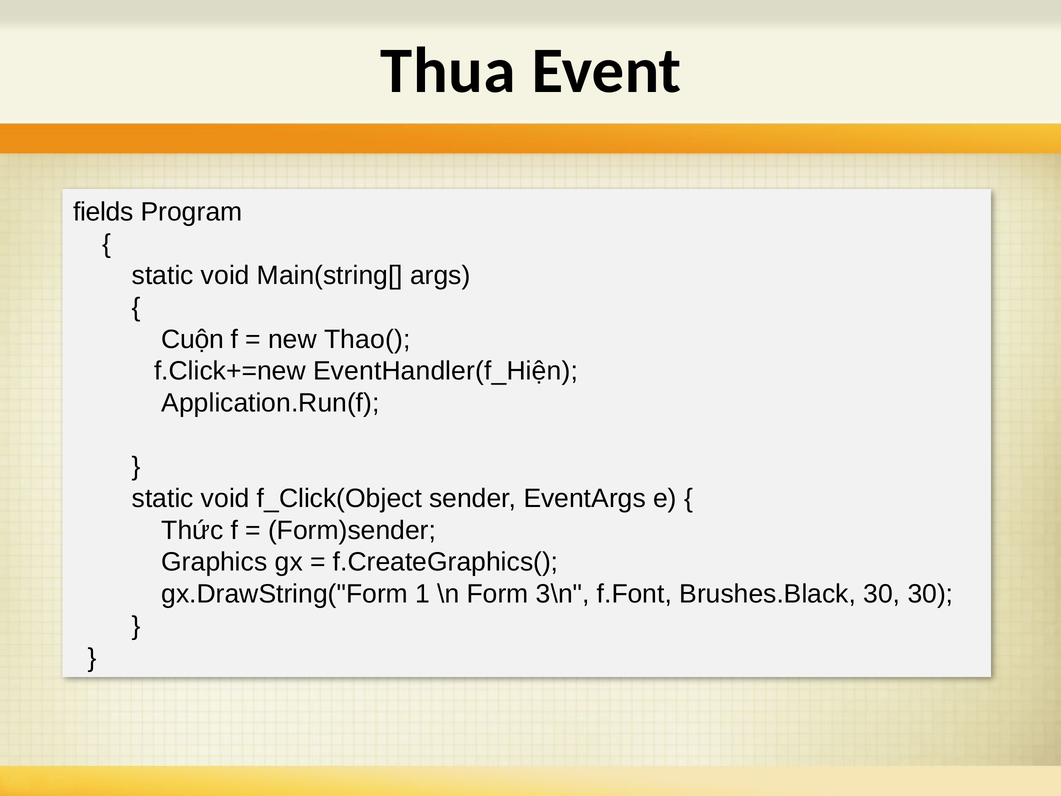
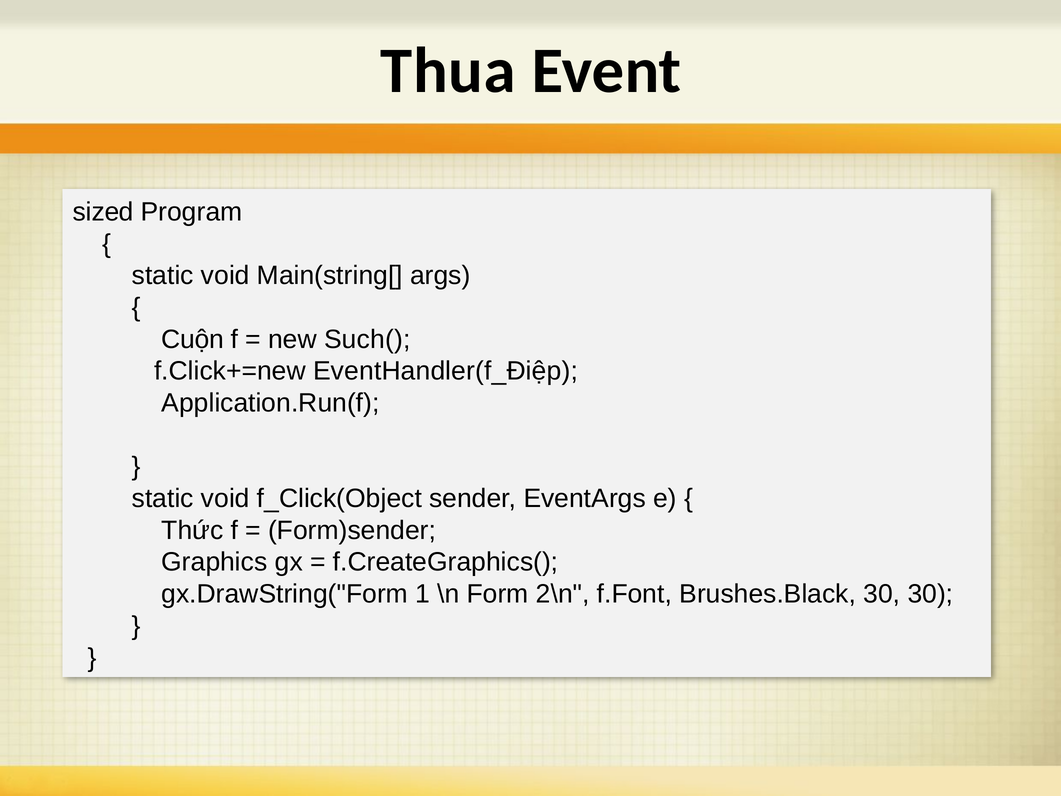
fields: fields -> sized
Thao(: Thao( -> Such(
EventHandler(f_Hiện: EventHandler(f_Hiện -> EventHandler(f_Điệp
3\n: 3\n -> 2\n
